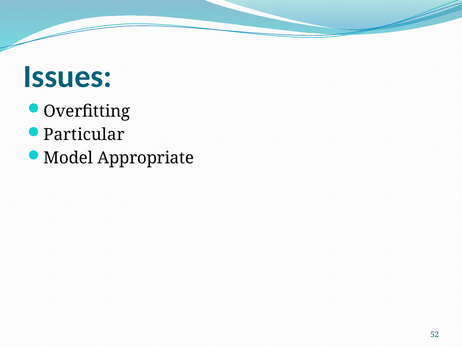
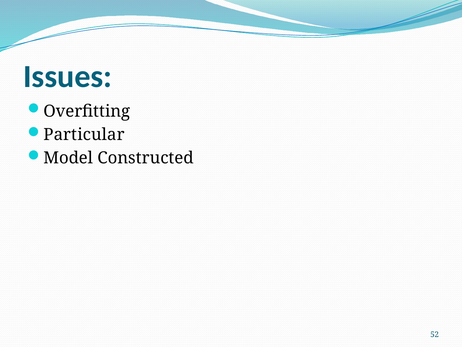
Appropriate: Appropriate -> Constructed
